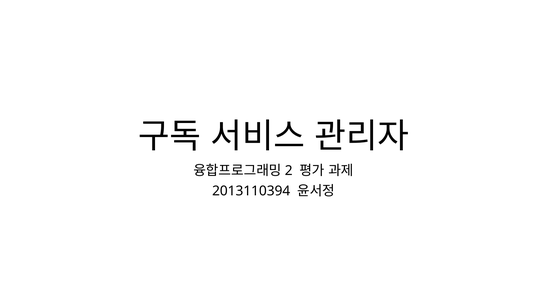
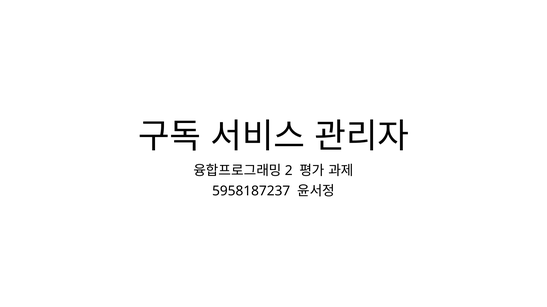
2013110394: 2013110394 -> 5958187237
